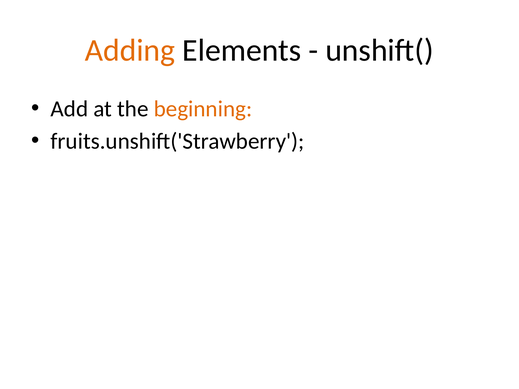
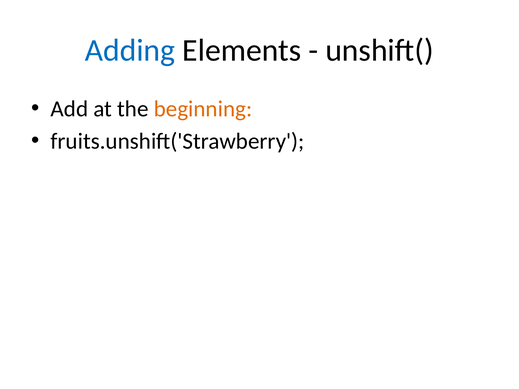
Adding colour: orange -> blue
